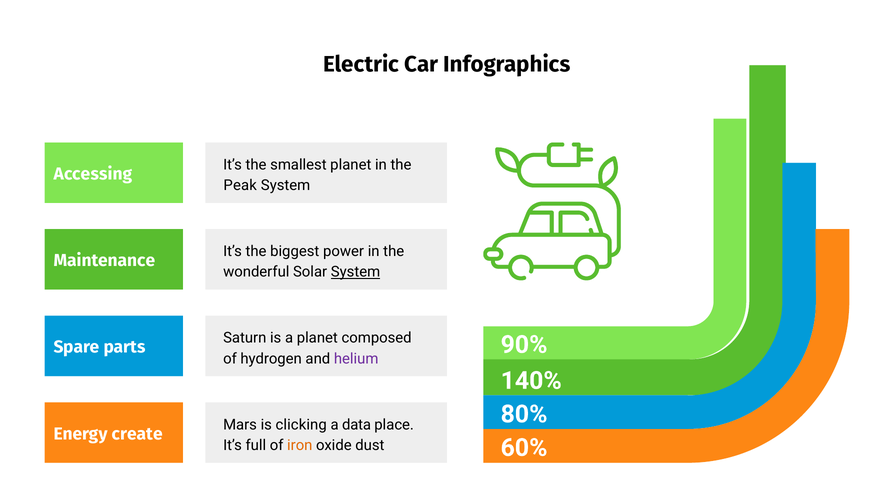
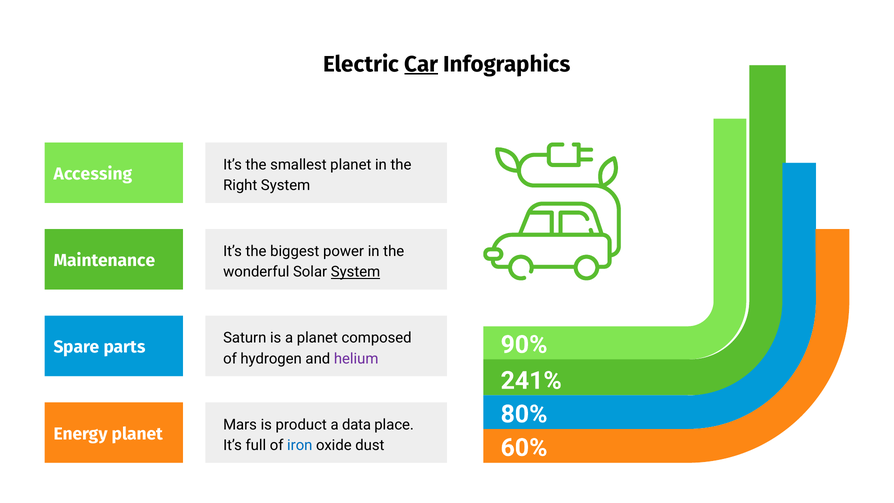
Car underline: none -> present
Peak: Peak -> Right
140%: 140% -> 241%
clicking: clicking -> product
Energy create: create -> planet
iron colour: orange -> blue
